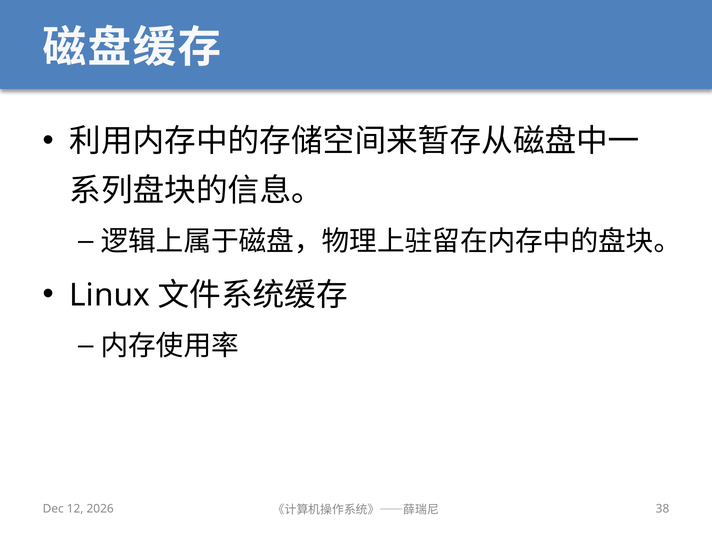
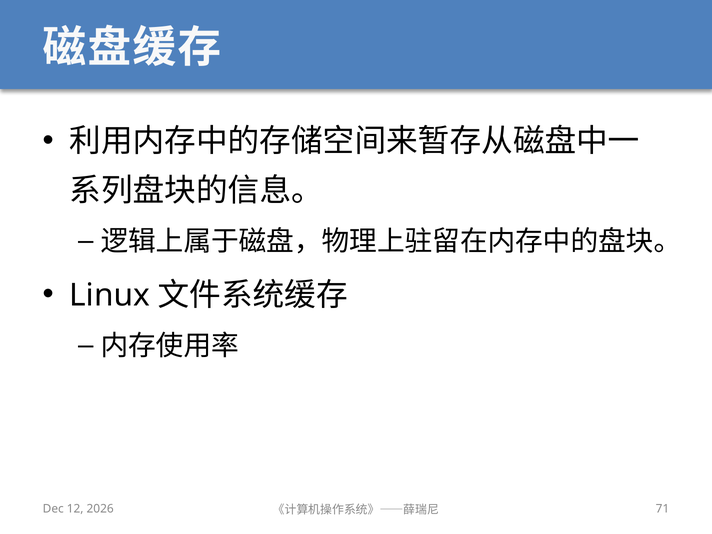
38: 38 -> 71
